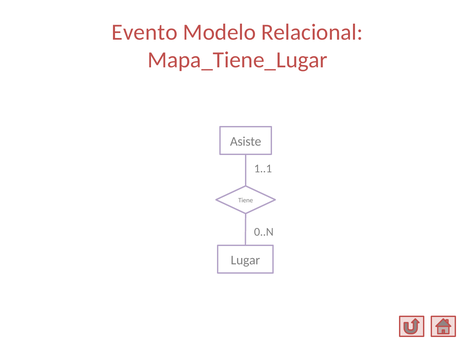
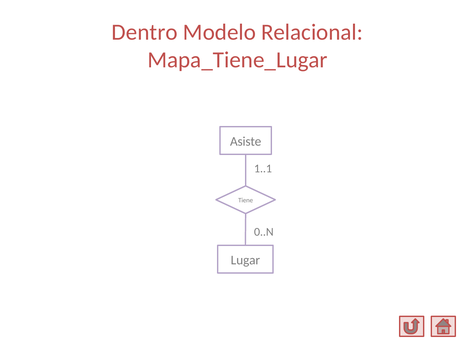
Evento: Evento -> Dentro
